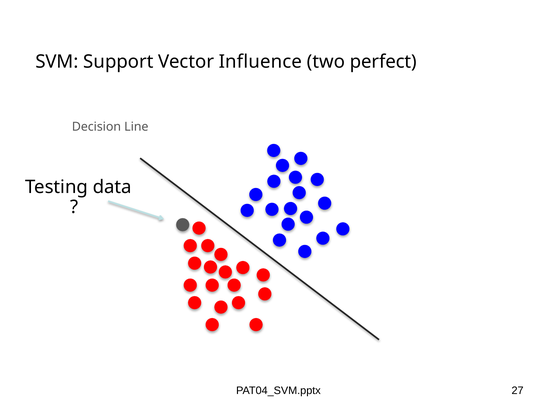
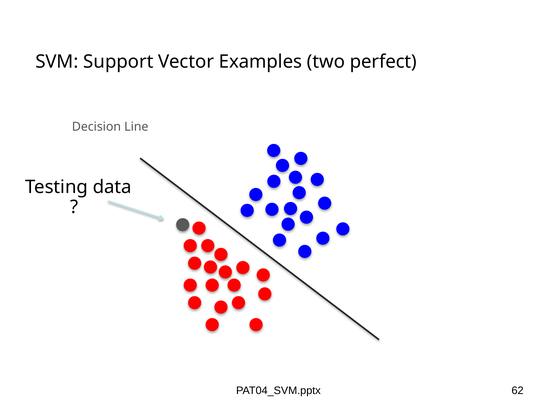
Influence: Influence -> Examples
27: 27 -> 62
